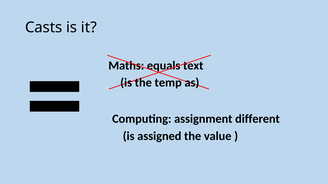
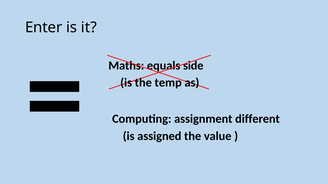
Casts: Casts -> Enter
text: text -> side
